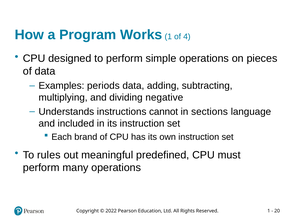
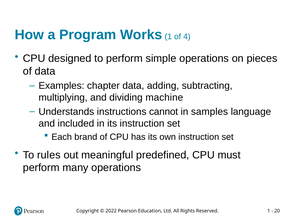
periods: periods -> chapter
negative: negative -> machine
sections: sections -> samples
